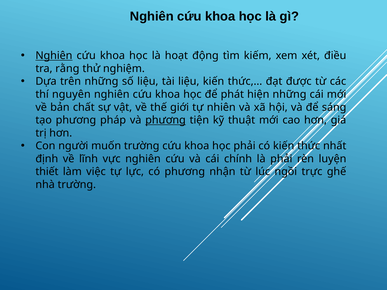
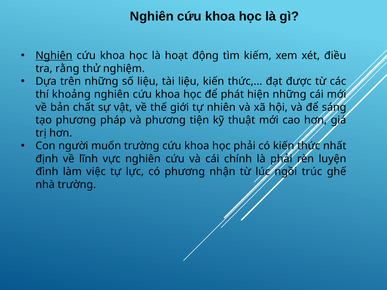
nguyên: nguyên -> khoảng
phương at (166, 120) underline: present -> none
thiết: thiết -> đình
trực: trực -> trúc
